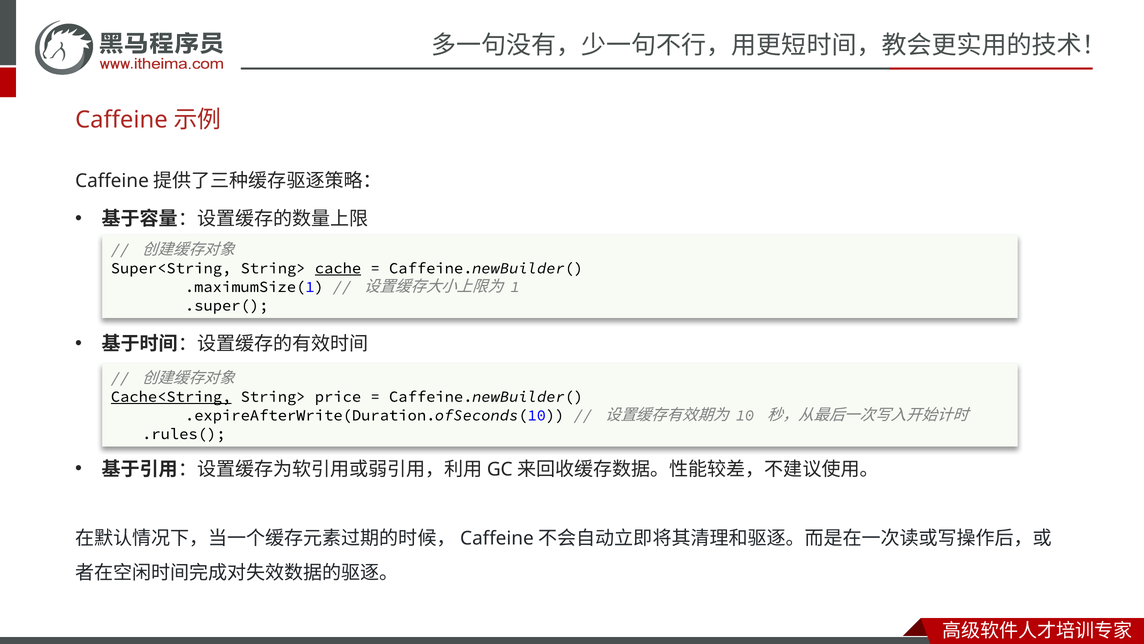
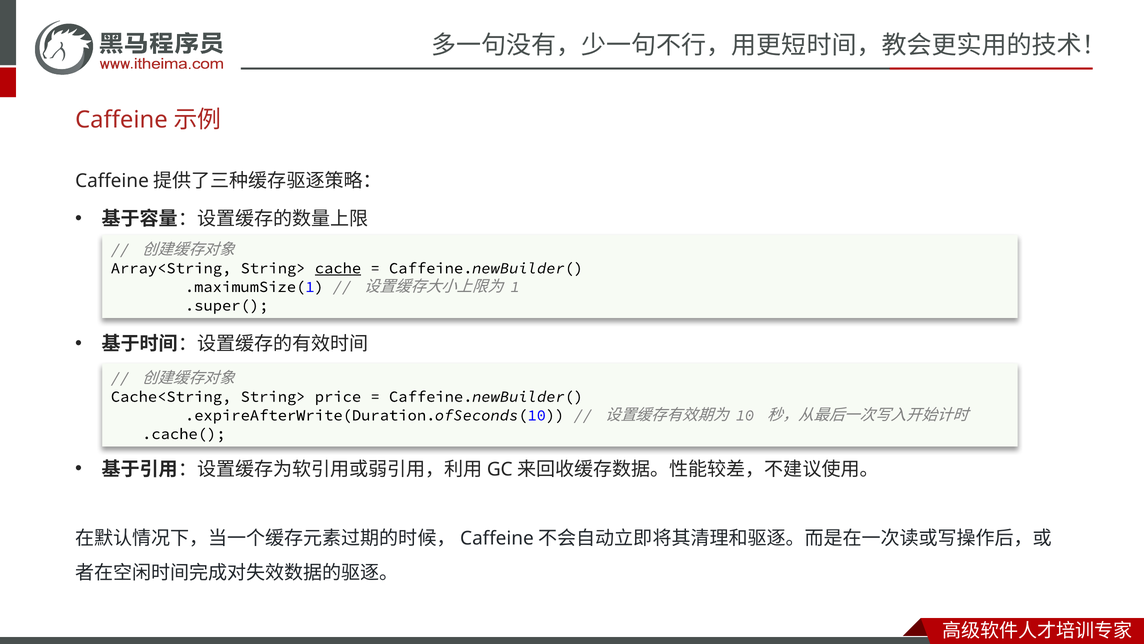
Super<String: Super<String -> Array<String
Cache<String underline: present -> none
.rules(: .rules( -> .cache(
